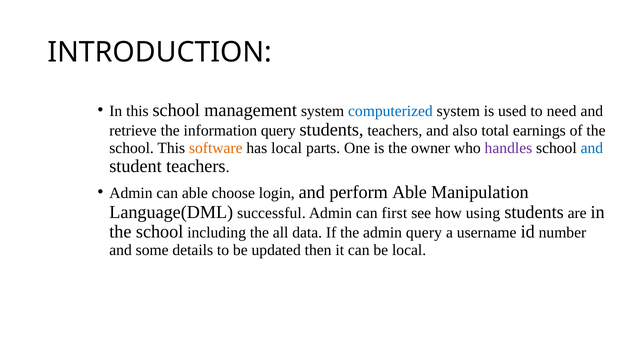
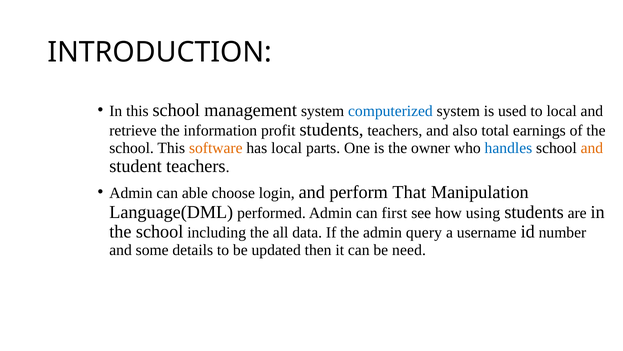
to need: need -> local
information query: query -> profit
handles colour: purple -> blue
and at (592, 148) colour: blue -> orange
perform Able: Able -> That
successful: successful -> performed
be local: local -> need
